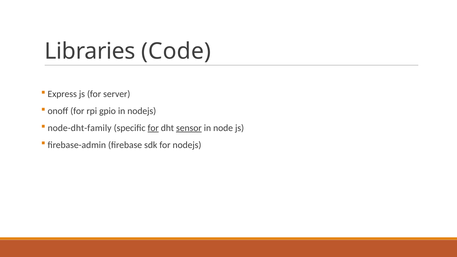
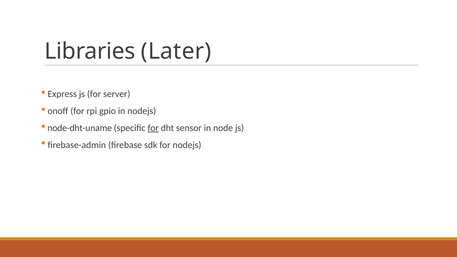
Code: Code -> Later
node-dht-family: node-dht-family -> node-dht-uname
sensor underline: present -> none
